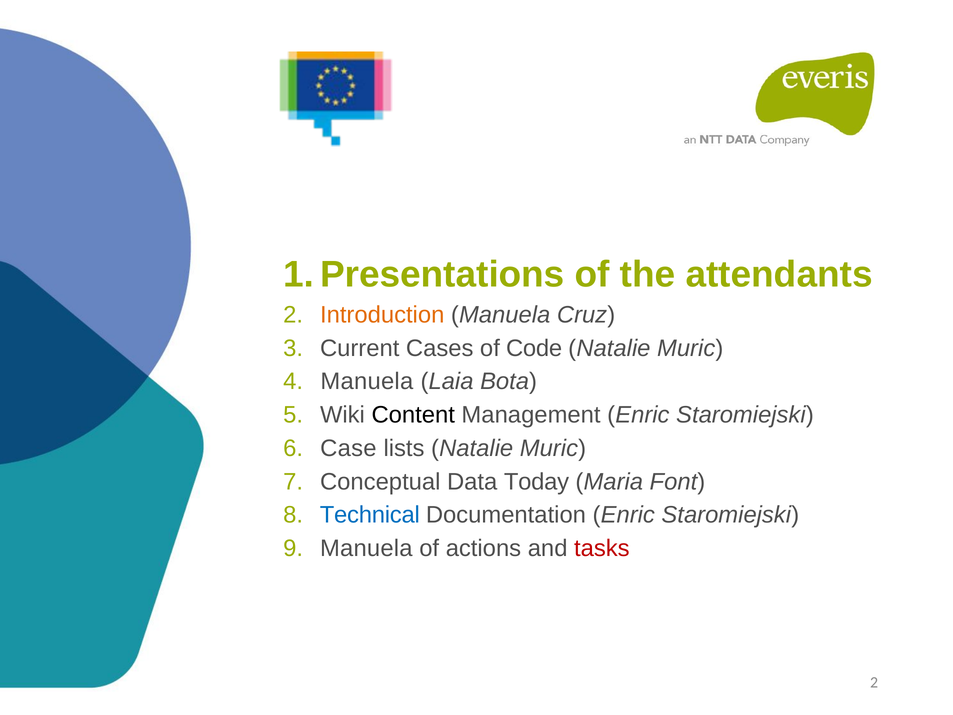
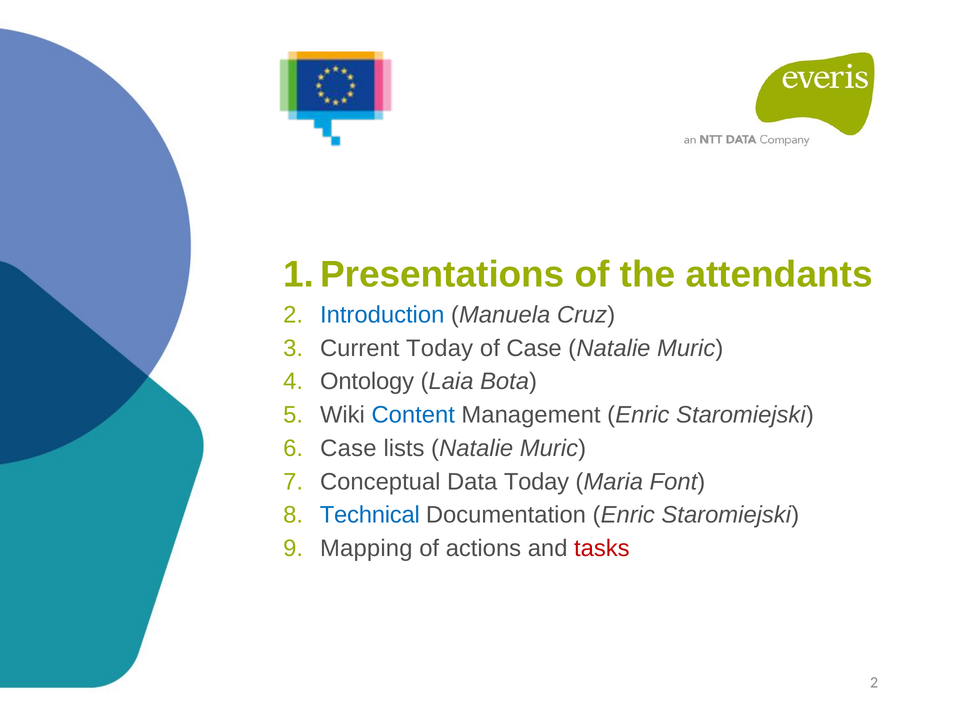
Introduction colour: orange -> blue
Current Cases: Cases -> Today
of Code: Code -> Case
Manuela at (367, 381): Manuela -> Ontology
Content colour: black -> blue
Manuela at (366, 548): Manuela -> Mapping
